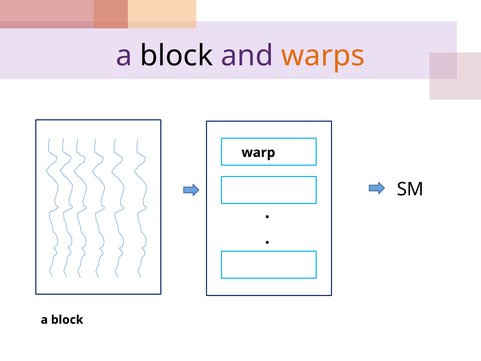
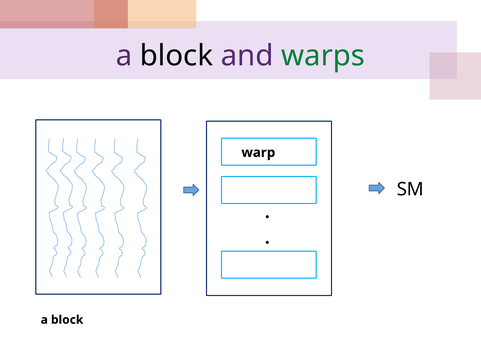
warps colour: orange -> green
